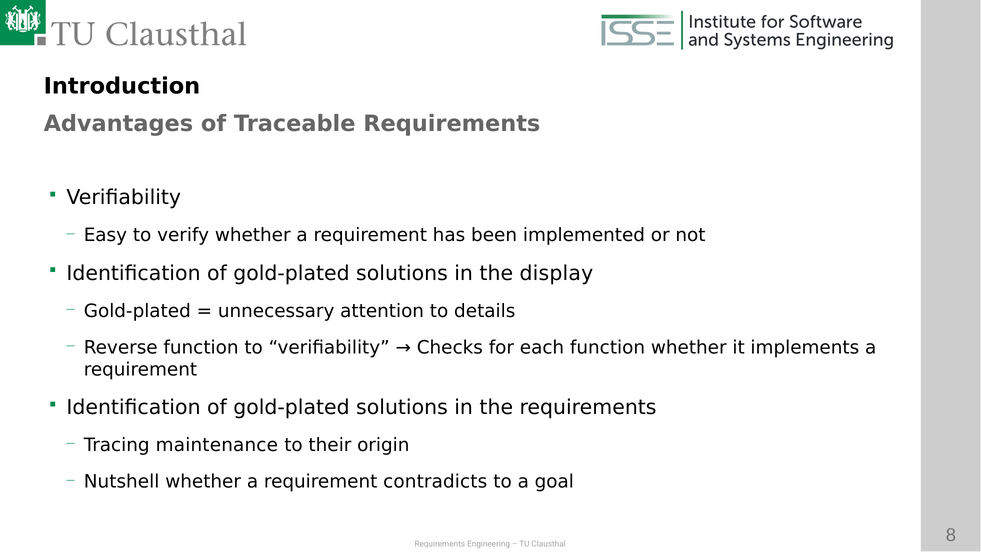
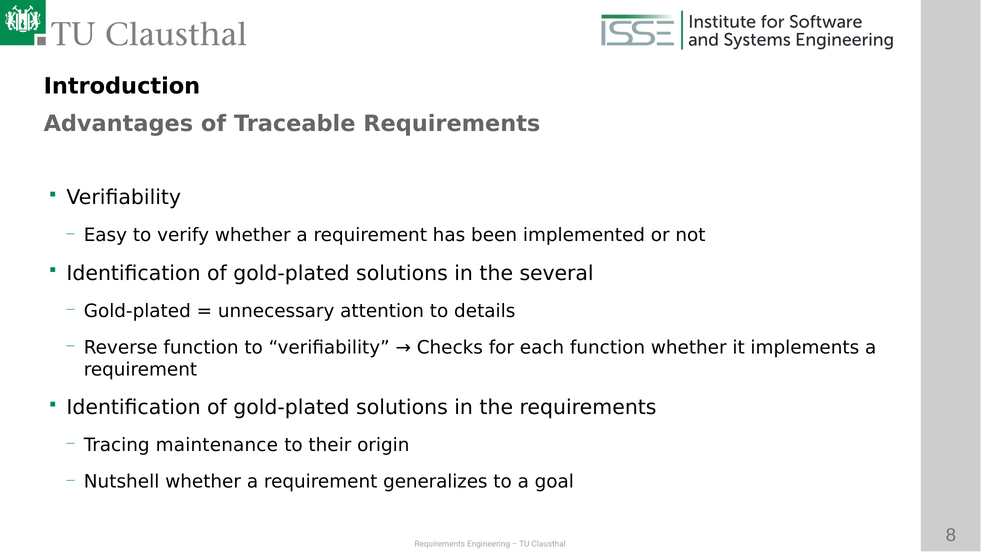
display: display -> several
contradicts: contradicts -> generalizes
